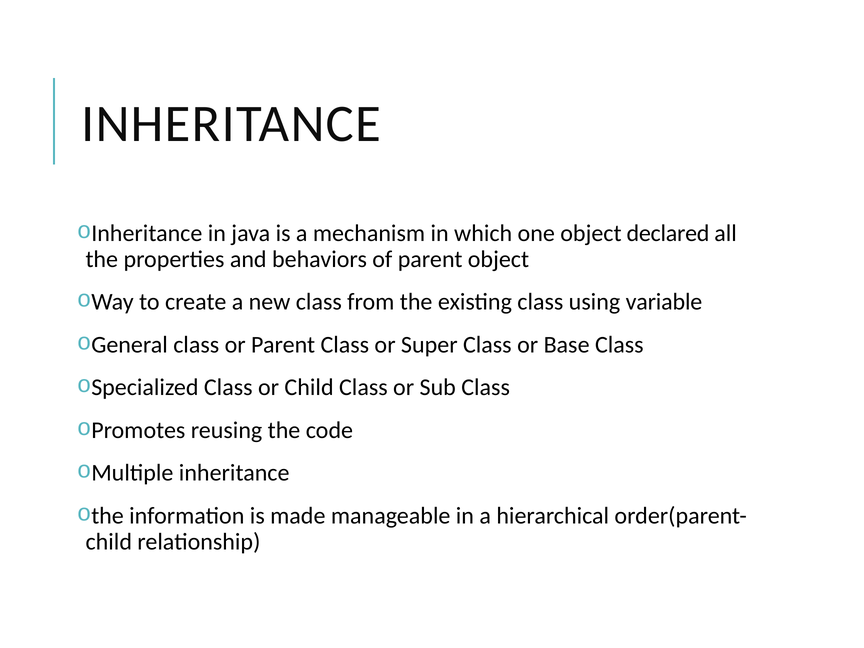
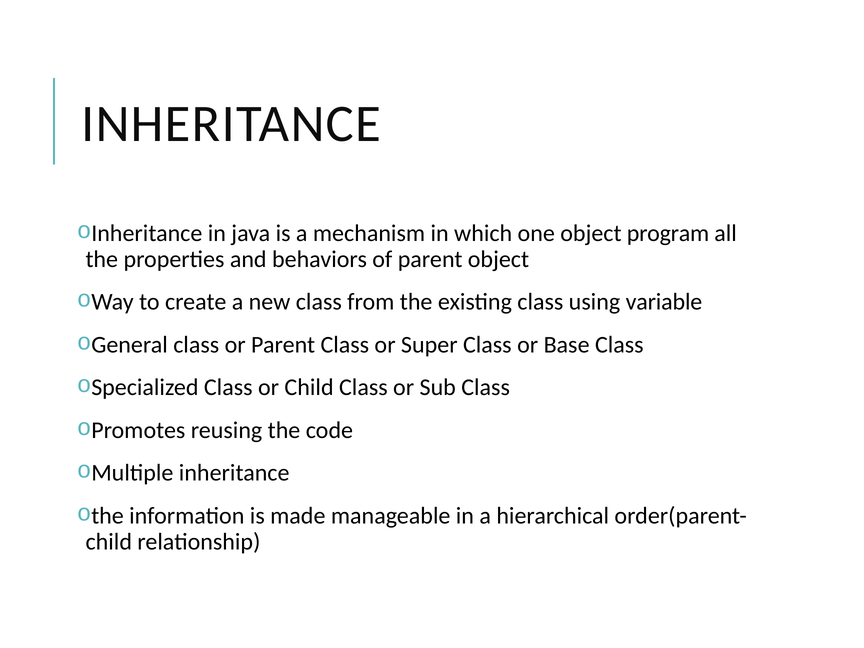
declared: declared -> program
